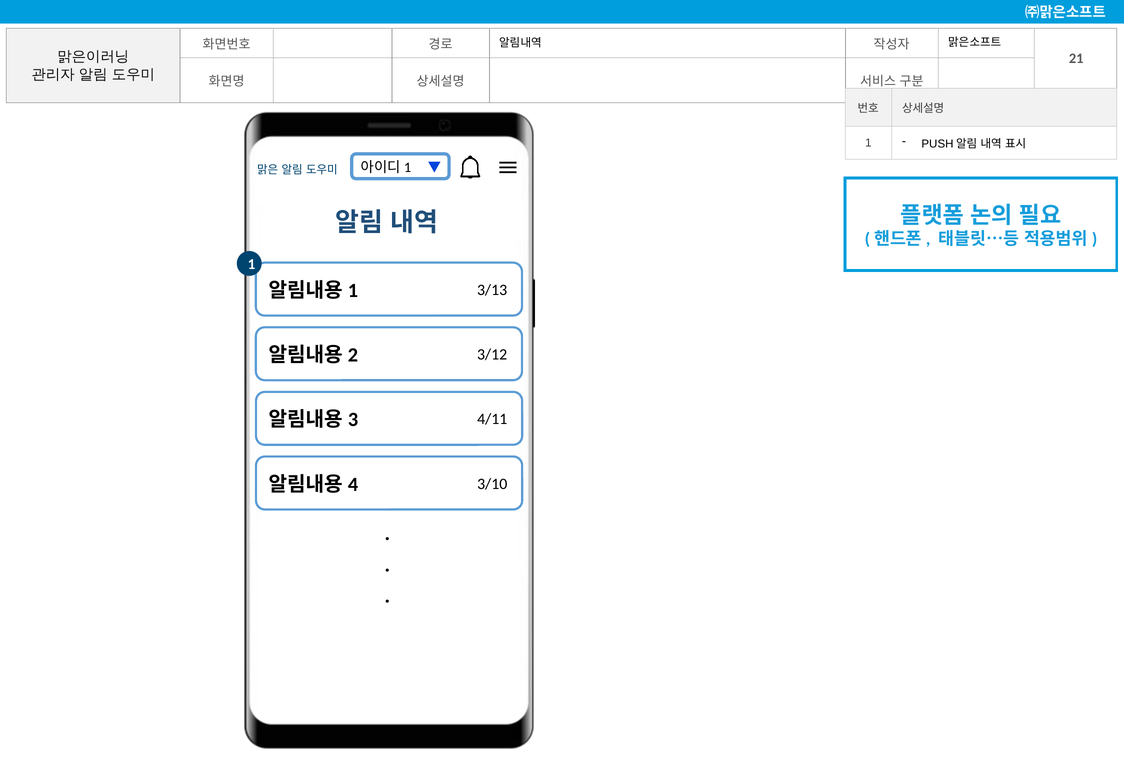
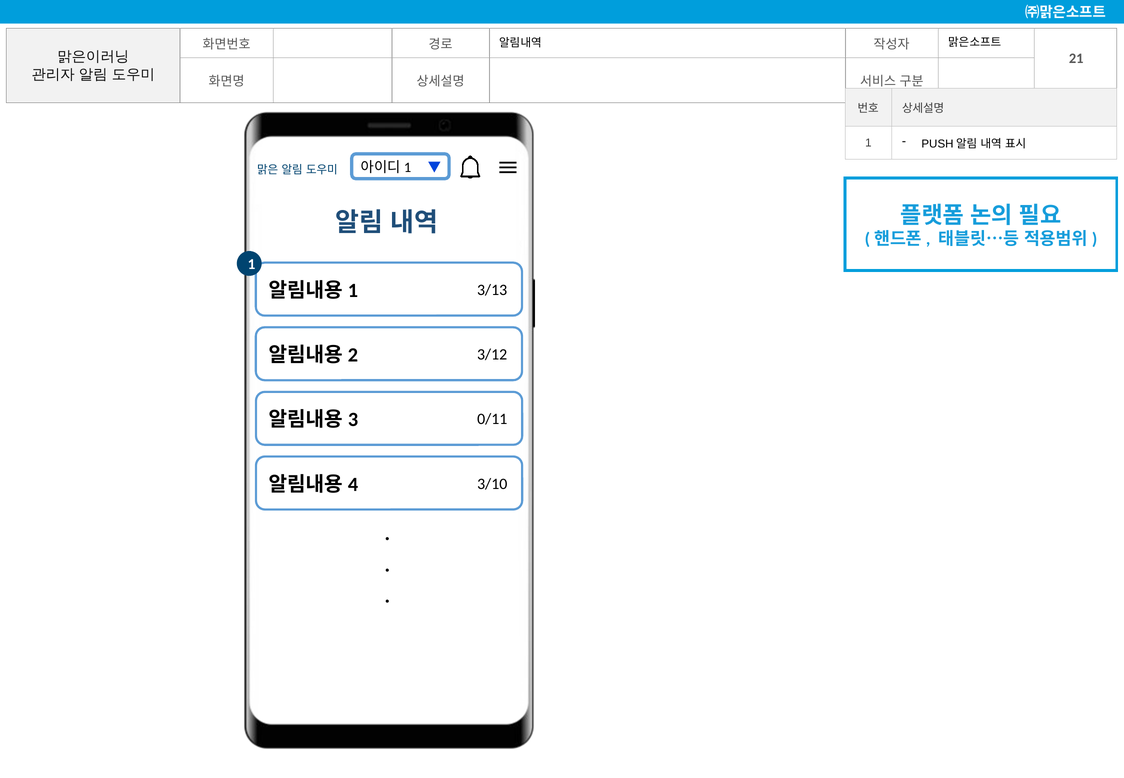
4/11: 4/11 -> 0/11
